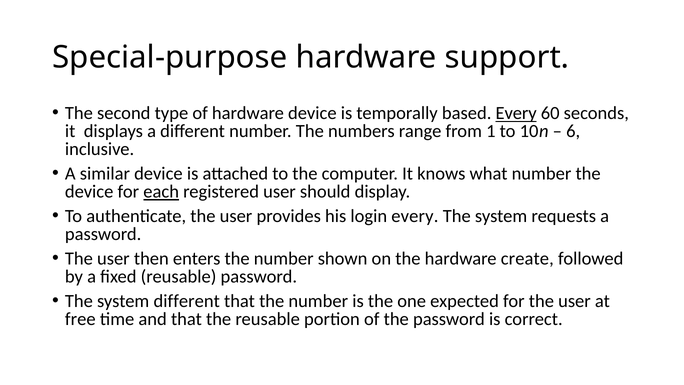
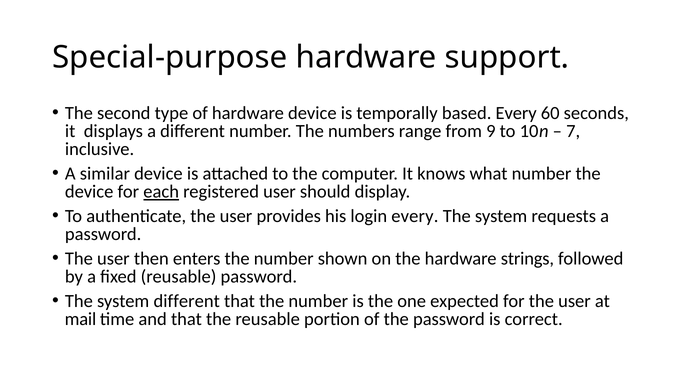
Every at (516, 113) underline: present -> none
1: 1 -> 9
6: 6 -> 7
create: create -> strings
free: free -> mail
